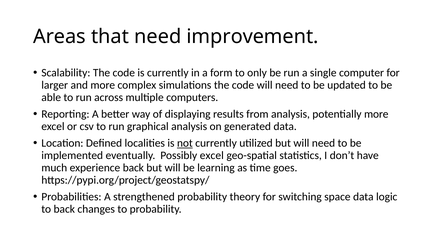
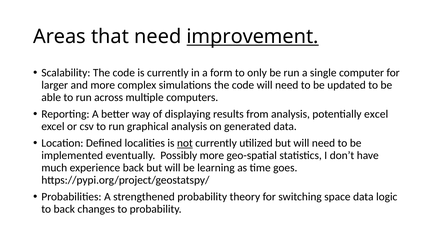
improvement underline: none -> present
potentially more: more -> excel
Possibly excel: excel -> more
